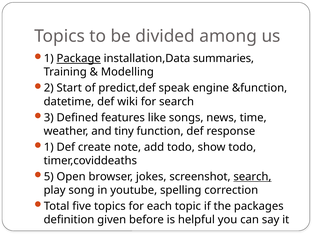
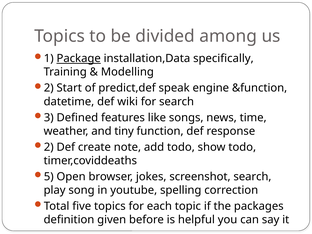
summaries: summaries -> specifically
1 at (49, 147): 1 -> 2
search at (252, 177) underline: present -> none
